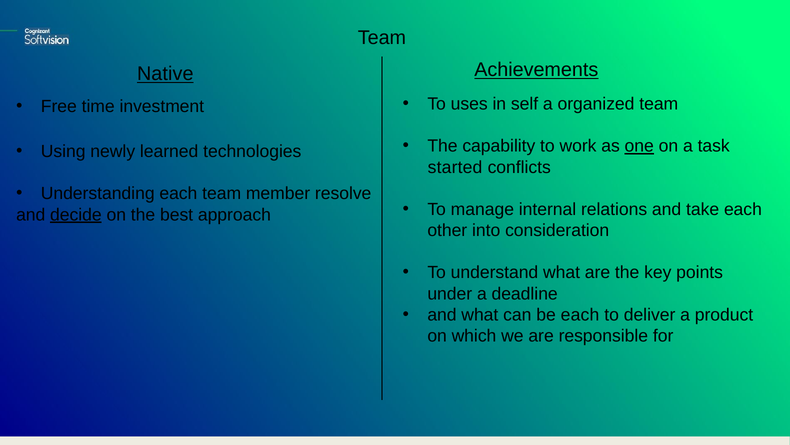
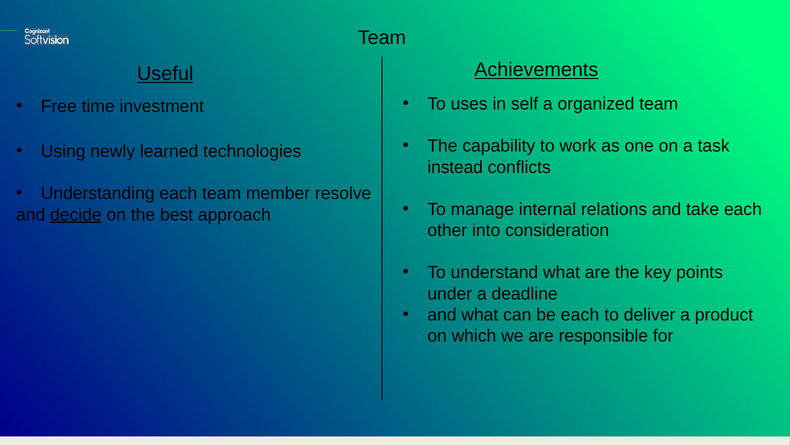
Native: Native -> Useful
one underline: present -> none
started: started -> instead
